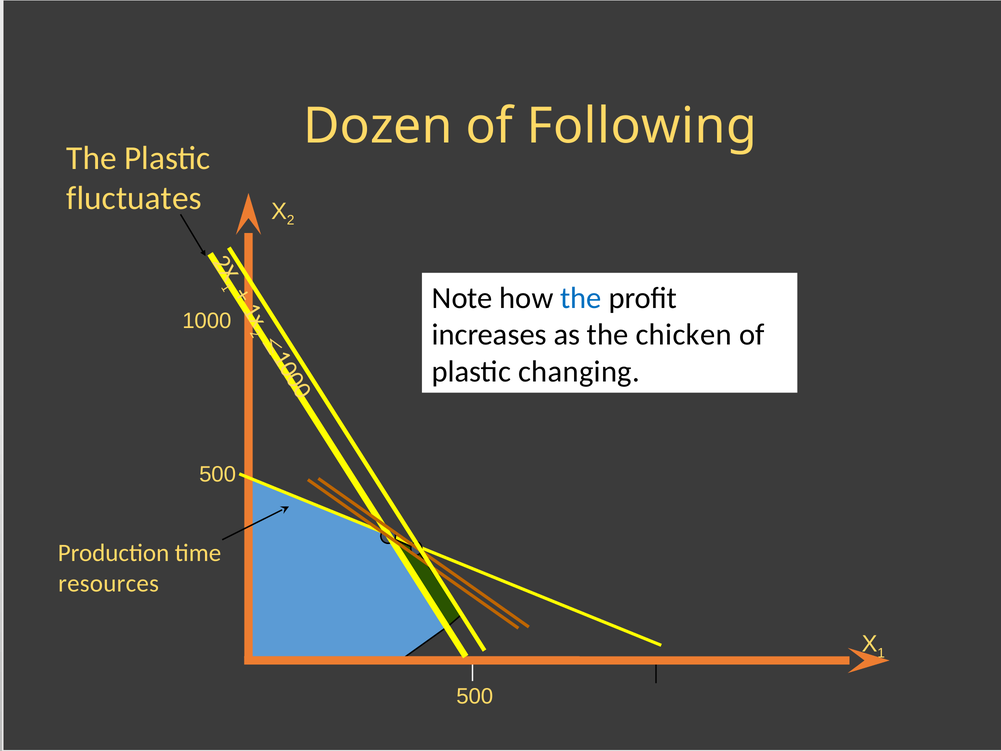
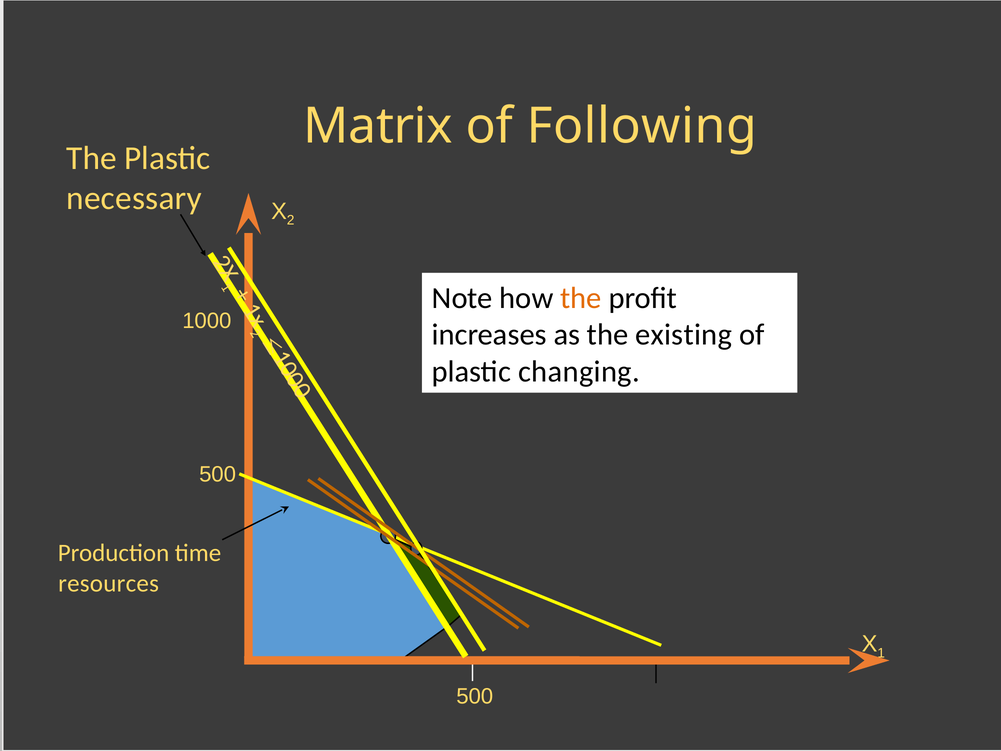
Dozen: Dozen -> Matrix
fluctuates: fluctuates -> necessary
the at (581, 298) colour: blue -> orange
chicken: chicken -> existing
